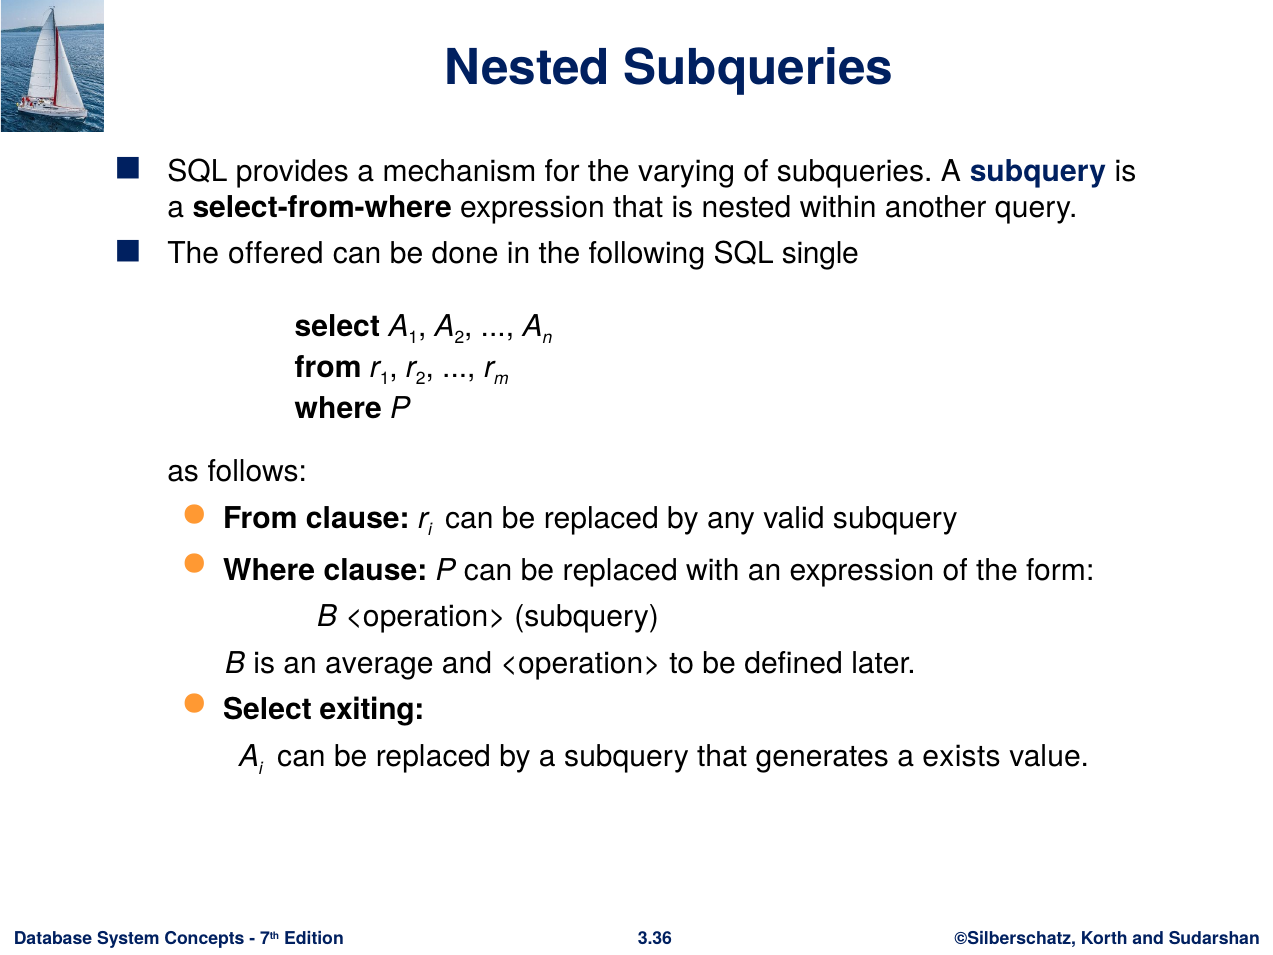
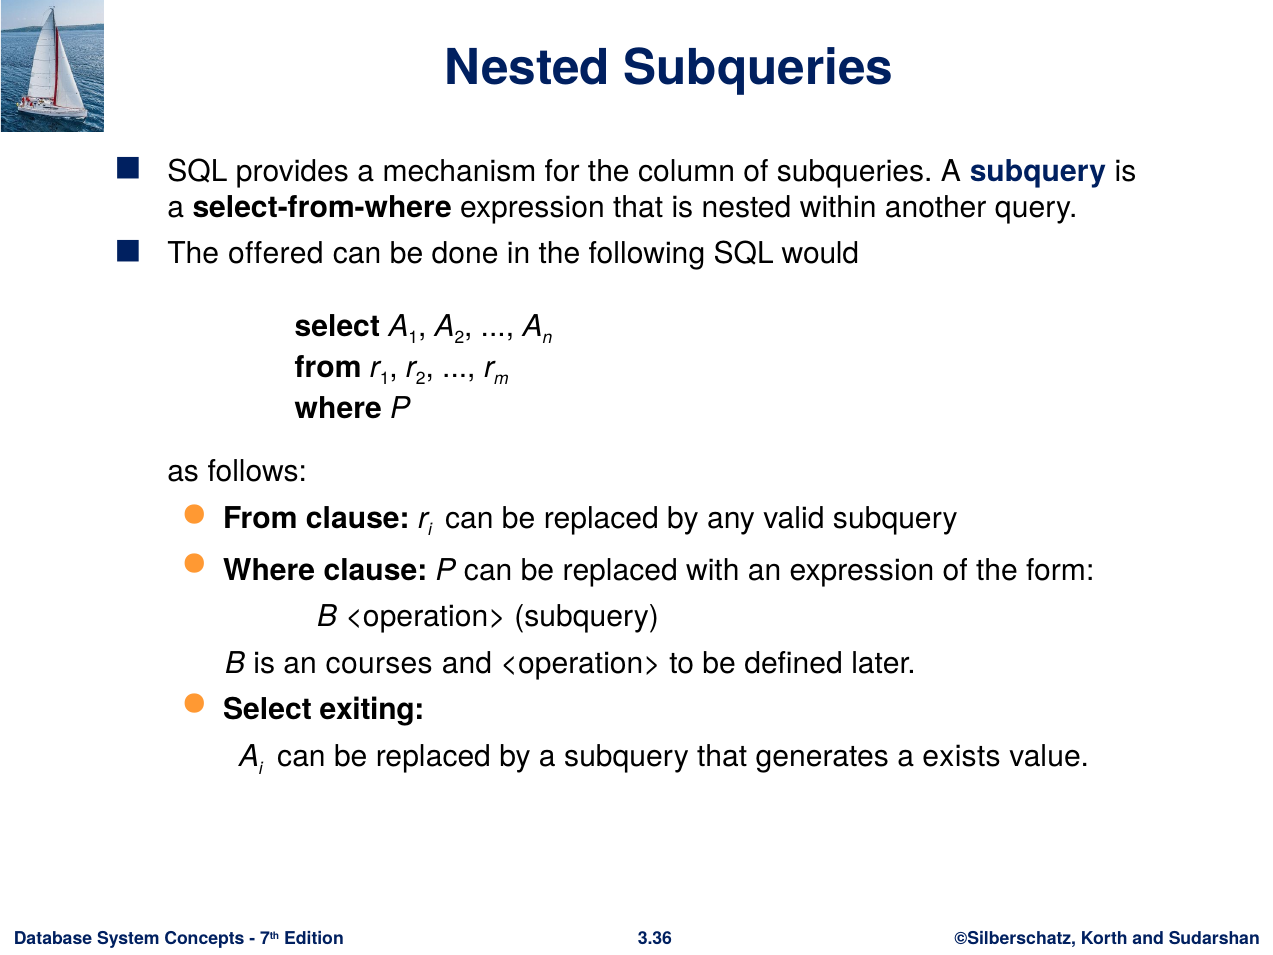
varying: varying -> column
single: single -> would
average: average -> courses
